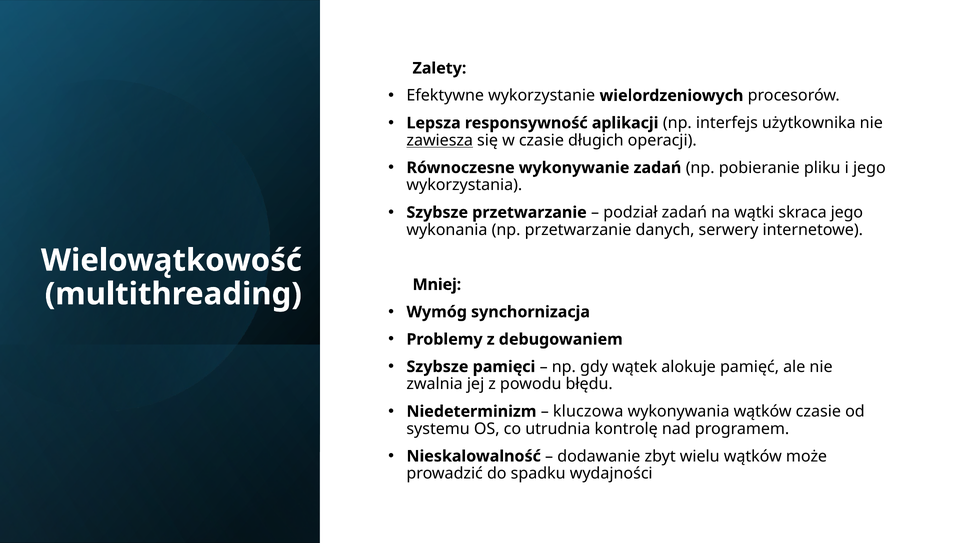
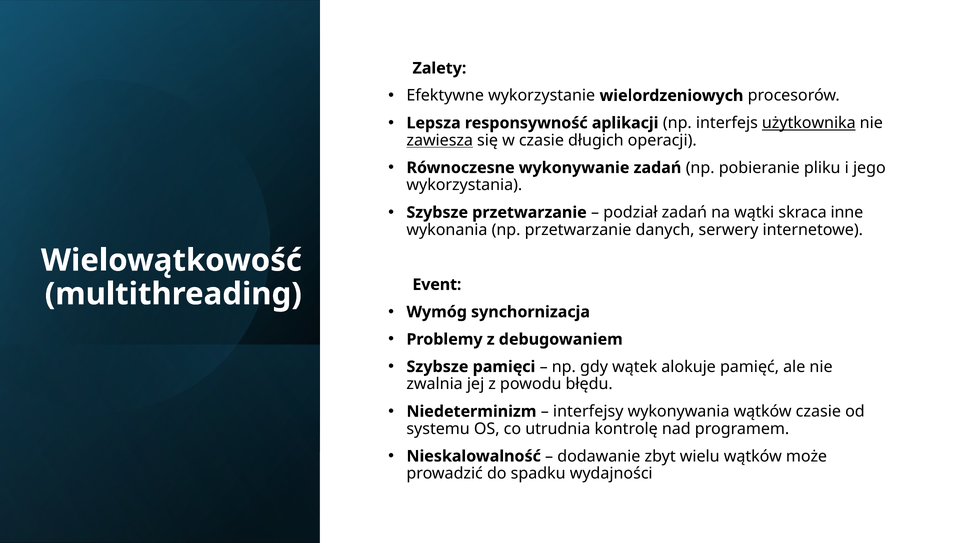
użytkownika underline: none -> present
skraca jego: jego -> inne
Mniej: Mniej -> Event
kluczowa: kluczowa -> interfejsy
